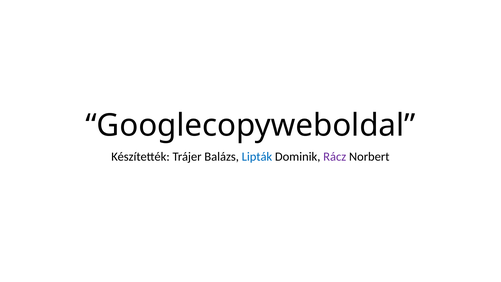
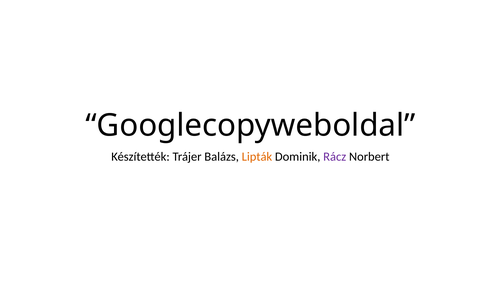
Lipták colour: blue -> orange
